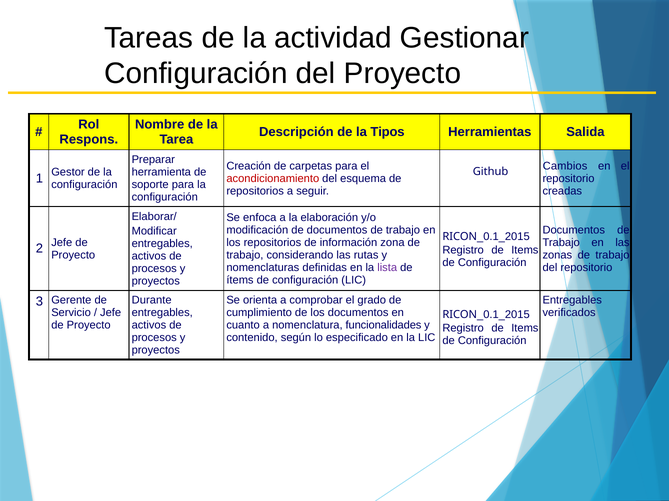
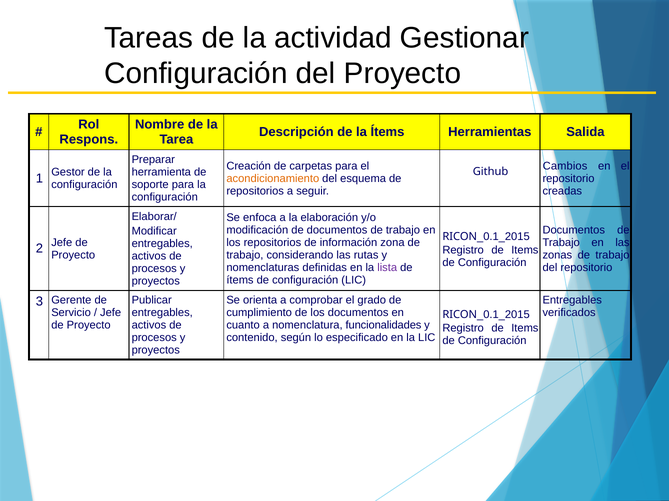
la Tipos: Tipos -> Ítems
acondicionamiento colour: red -> orange
Durante: Durante -> Publicar
